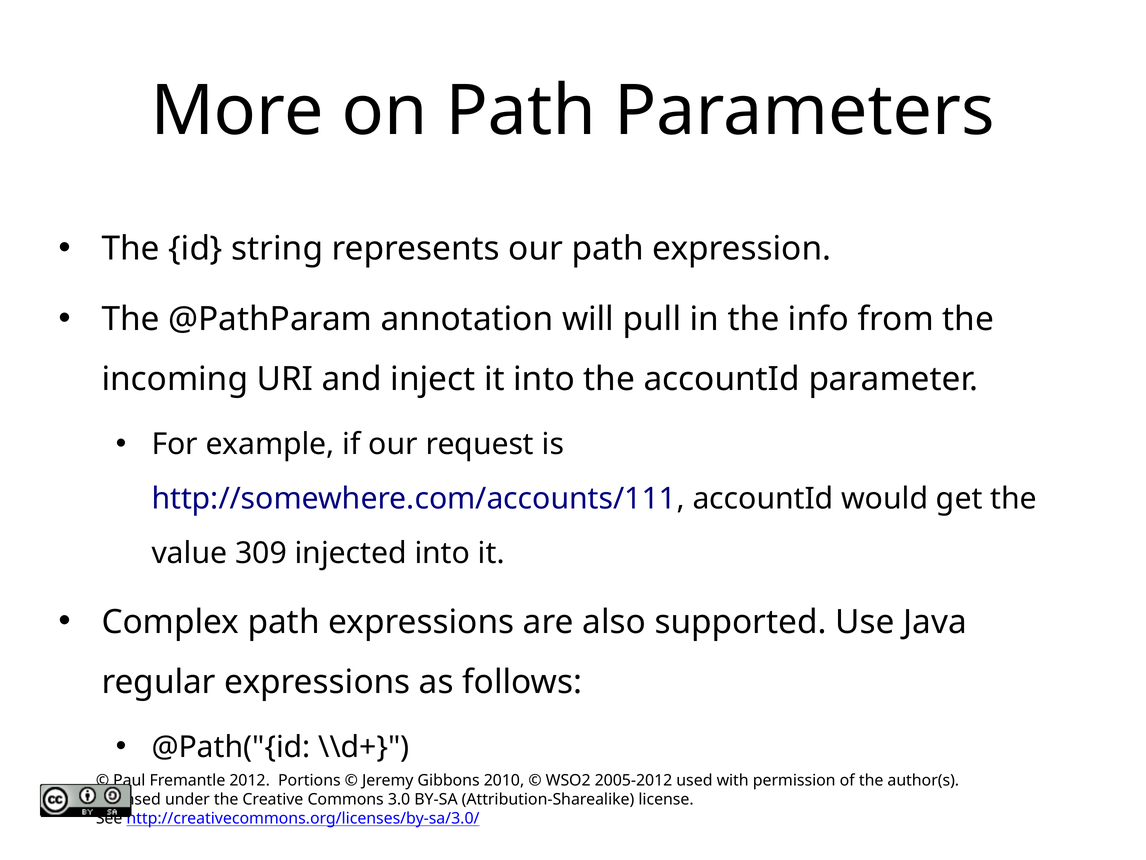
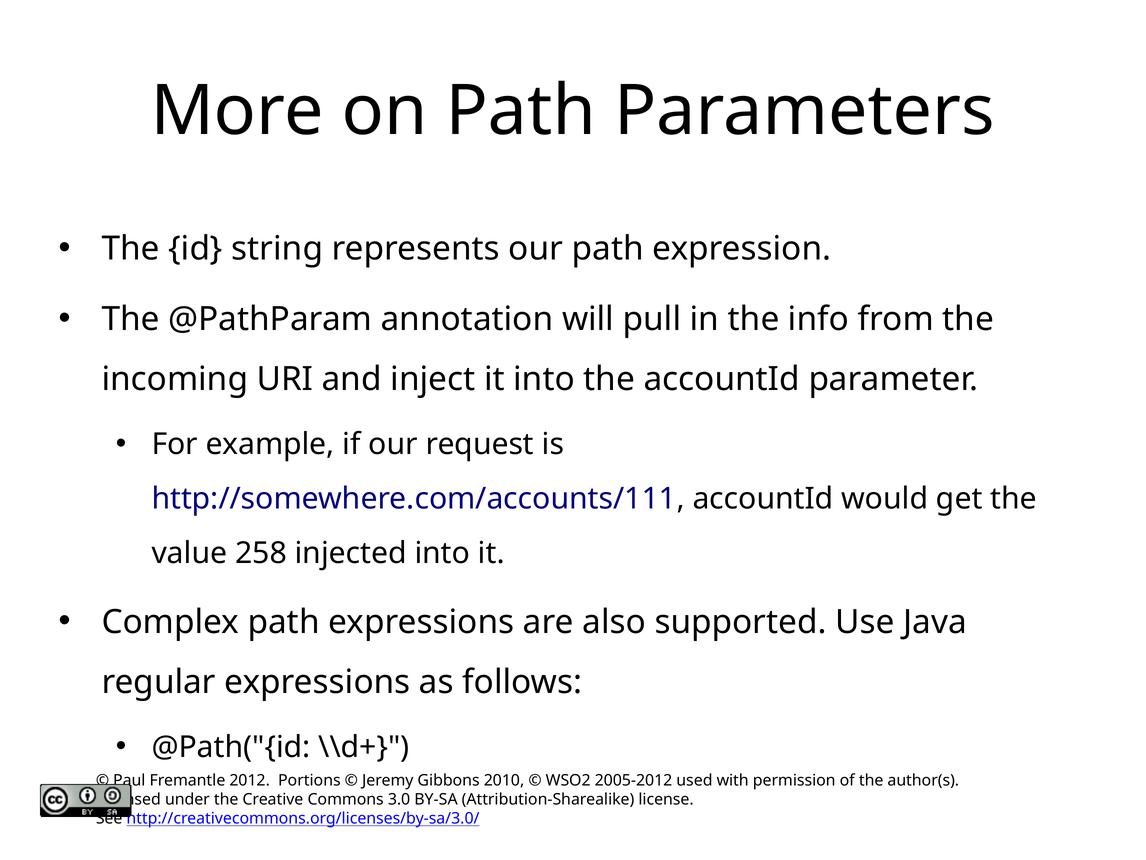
309: 309 -> 258
